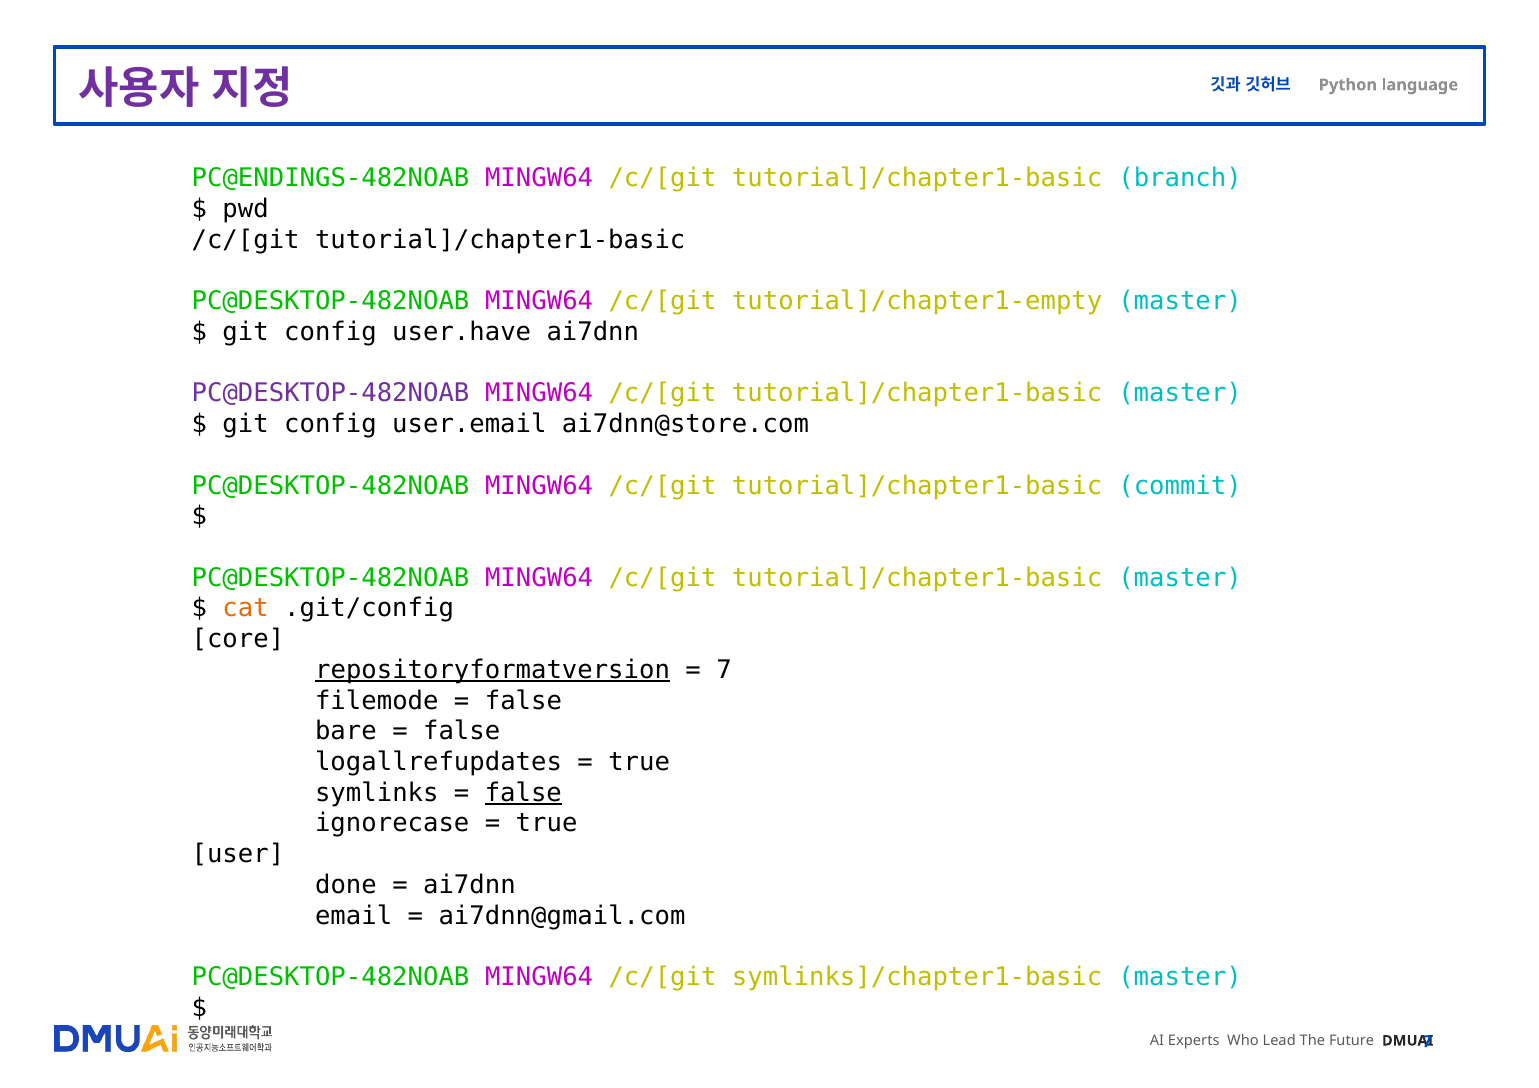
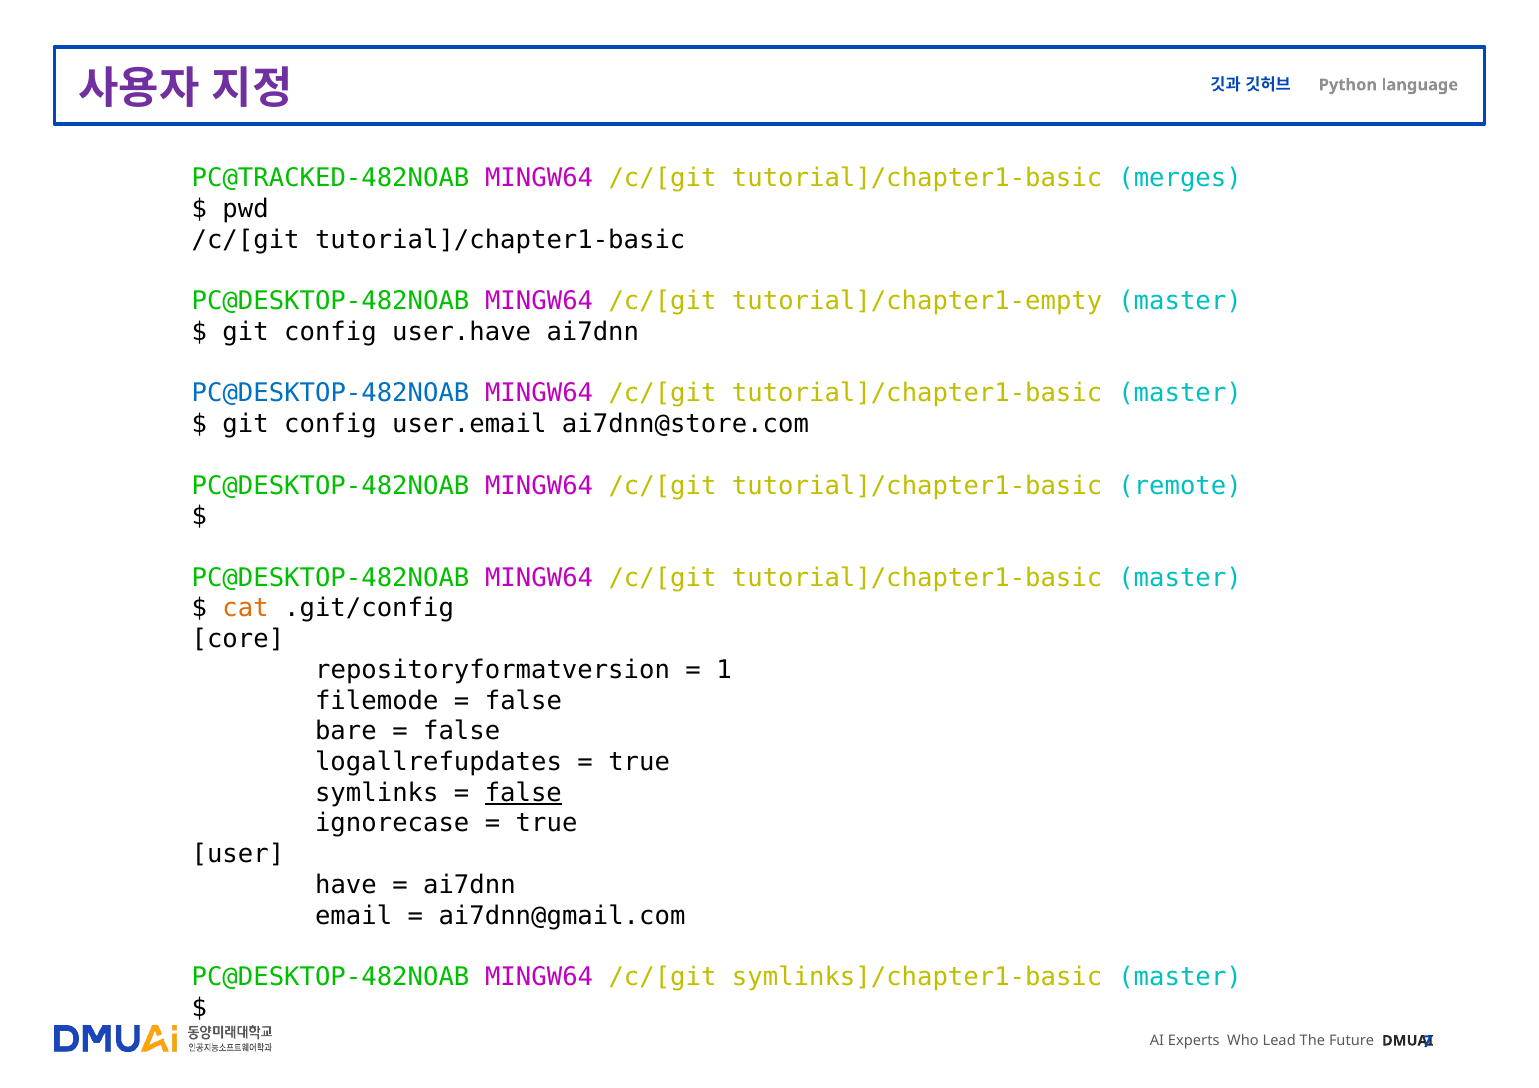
PC@ENDINGS-482NOAB: PC@ENDINGS-482NOAB -> PC@TRACKED-482NOAB
branch: branch -> merges
PC@DESKTOP-482NOAB at (331, 394) colour: purple -> blue
commit: commit -> remote
repositoryformatversion underline: present -> none
7 at (724, 670): 7 -> 1
done: done -> have
